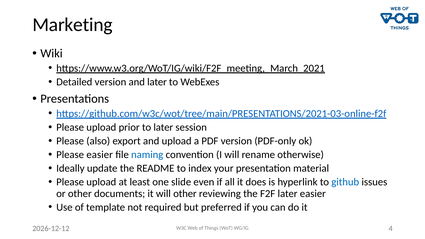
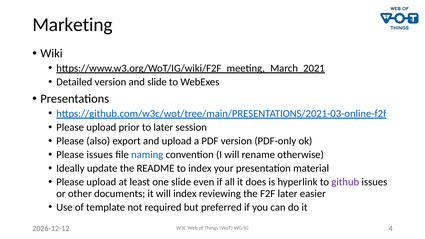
and later: later -> slide
Please easier: easier -> issues
github colour: blue -> purple
will other: other -> index
